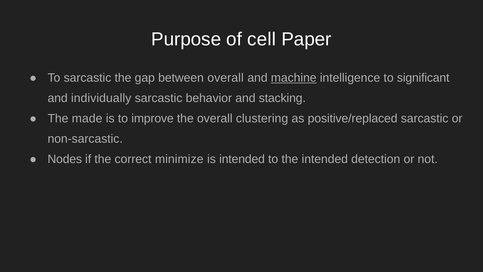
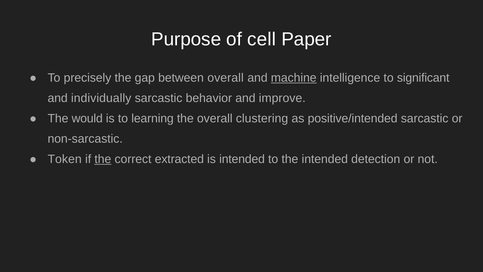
To sarcastic: sarcastic -> precisely
stacking: stacking -> improve
made: made -> would
improve: improve -> learning
positive/replaced: positive/replaced -> positive/intended
Nodes: Nodes -> Token
the at (103, 159) underline: none -> present
minimize: minimize -> extracted
